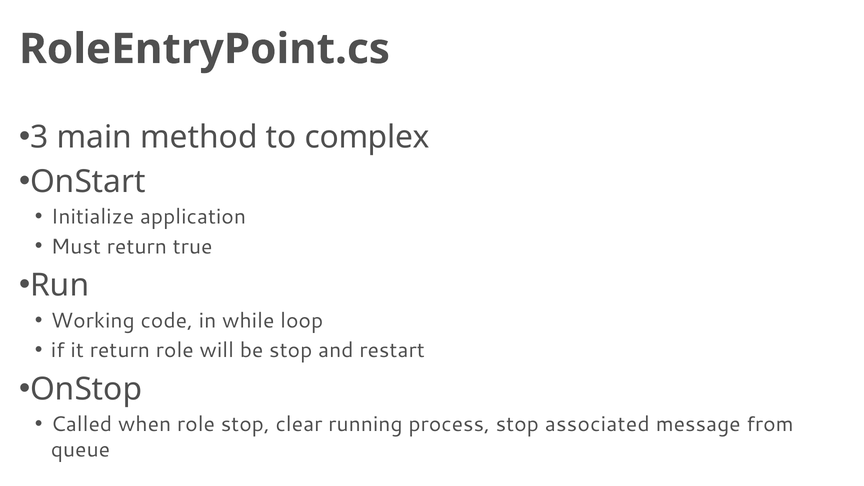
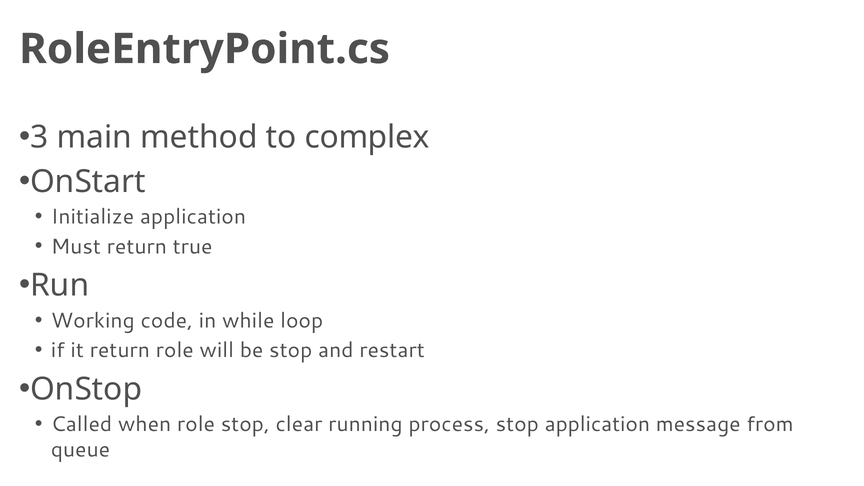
stop associated: associated -> application
